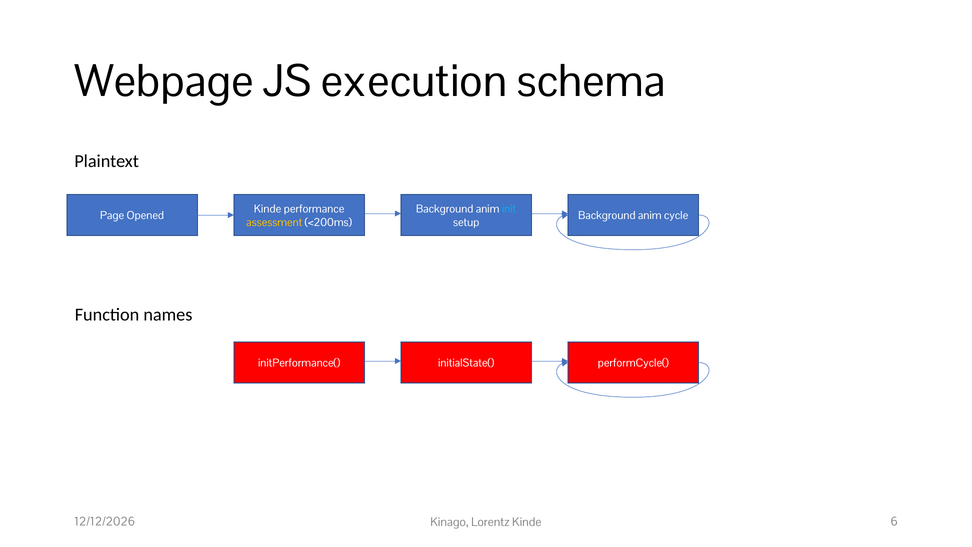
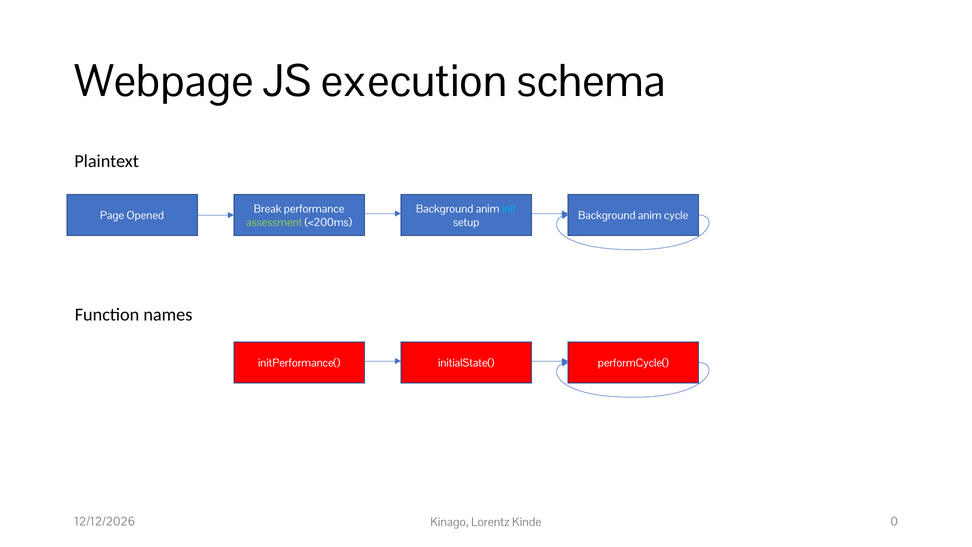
Kinde at (268, 209): Kinde -> Break
assessment colour: yellow -> light green
6: 6 -> 0
